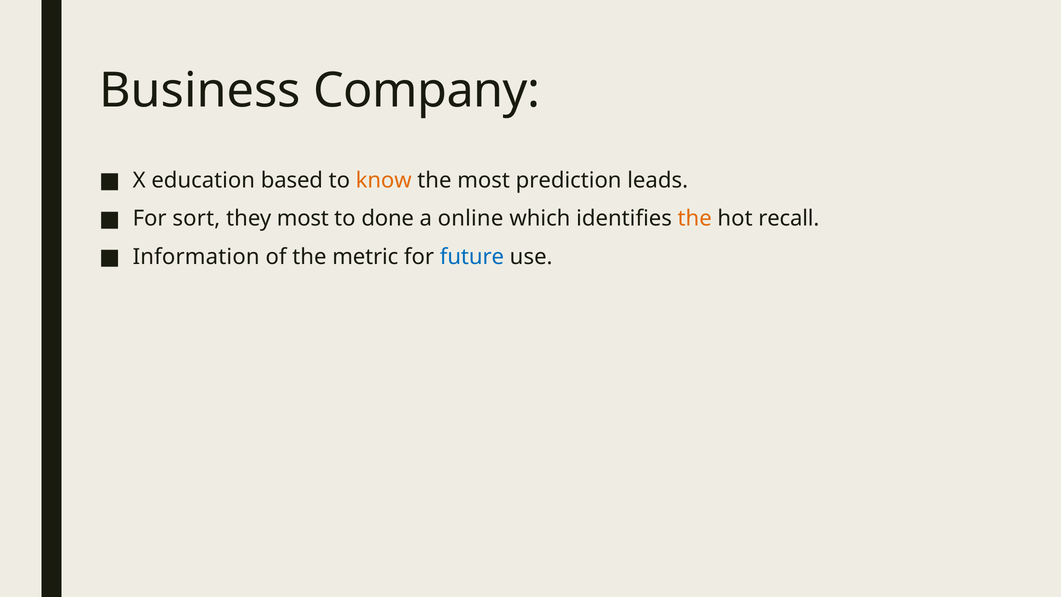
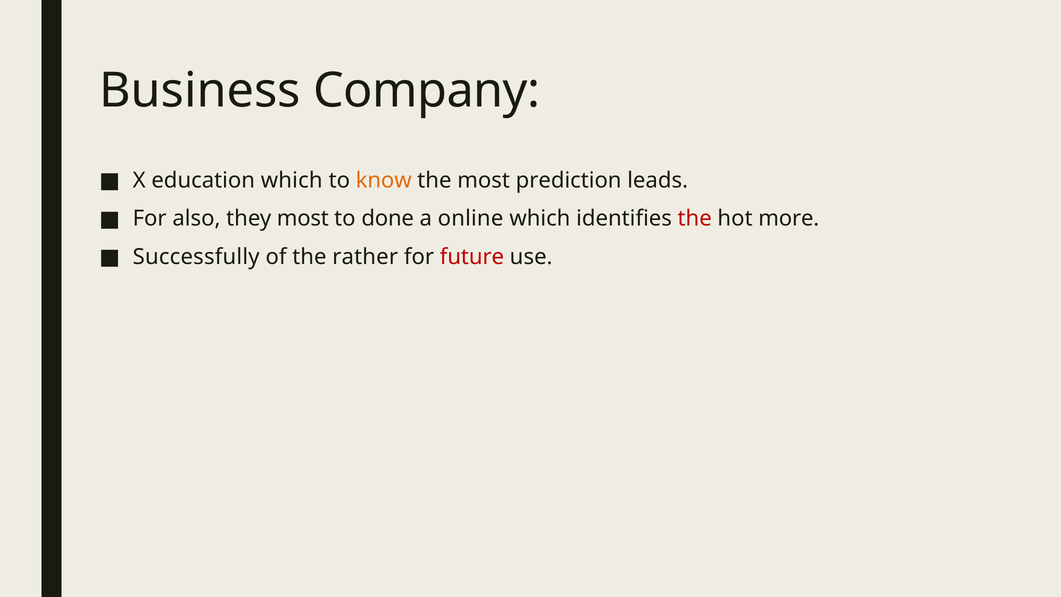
education based: based -> which
sort: sort -> also
the at (695, 218) colour: orange -> red
recall: recall -> more
Information: Information -> Successfully
metric: metric -> rather
future colour: blue -> red
